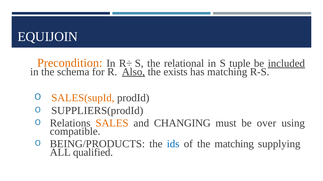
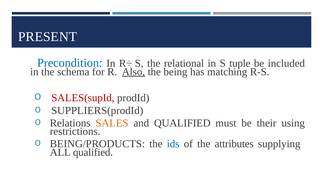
EQUIJOIN: EQUIJOIN -> PRESENT
Precondition colour: orange -> blue
included underline: present -> none
exists: exists -> being
SALES(supId colour: orange -> red
and CHANGING: CHANGING -> QUALIFIED
over: over -> their
compatible: compatible -> restrictions
the matching: matching -> attributes
